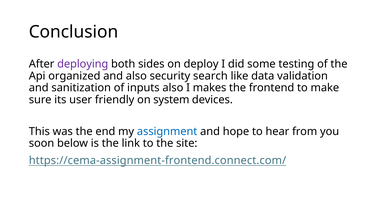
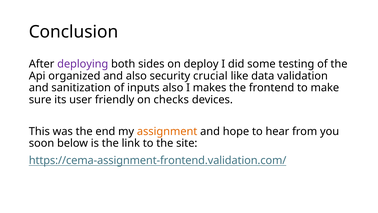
search: search -> crucial
system: system -> checks
assignment colour: blue -> orange
https://cema-assignment-frontend.connect.com/: https://cema-assignment-frontend.connect.com/ -> https://cema-assignment-frontend.validation.com/
